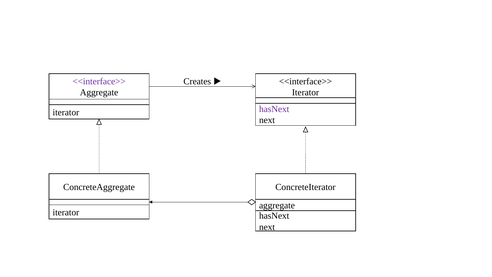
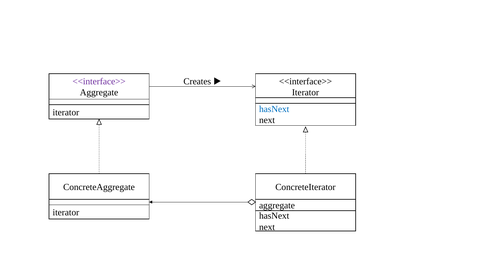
hasNext at (274, 109) colour: purple -> blue
